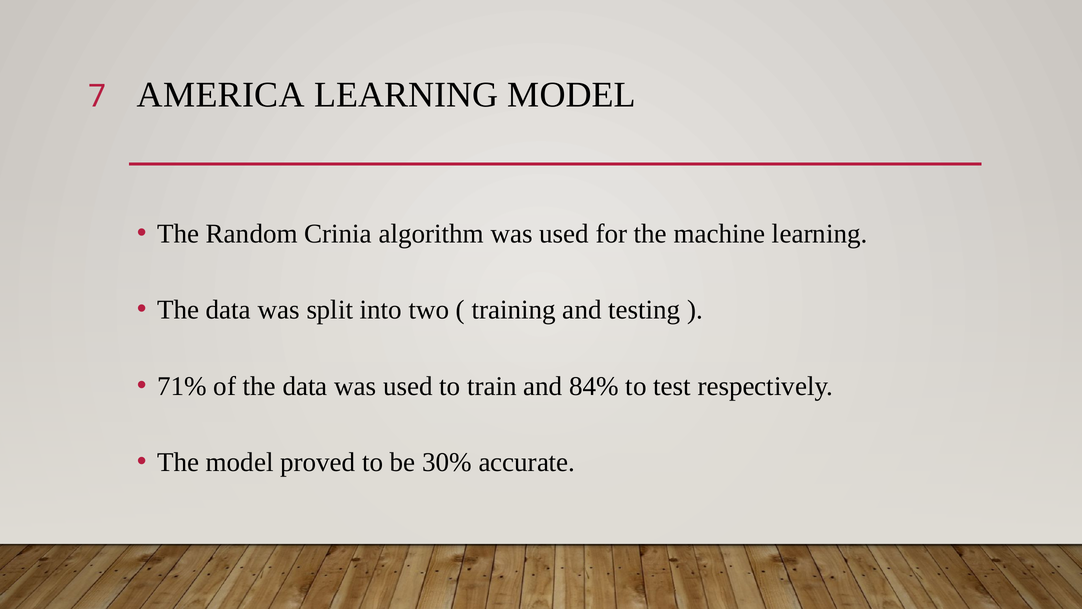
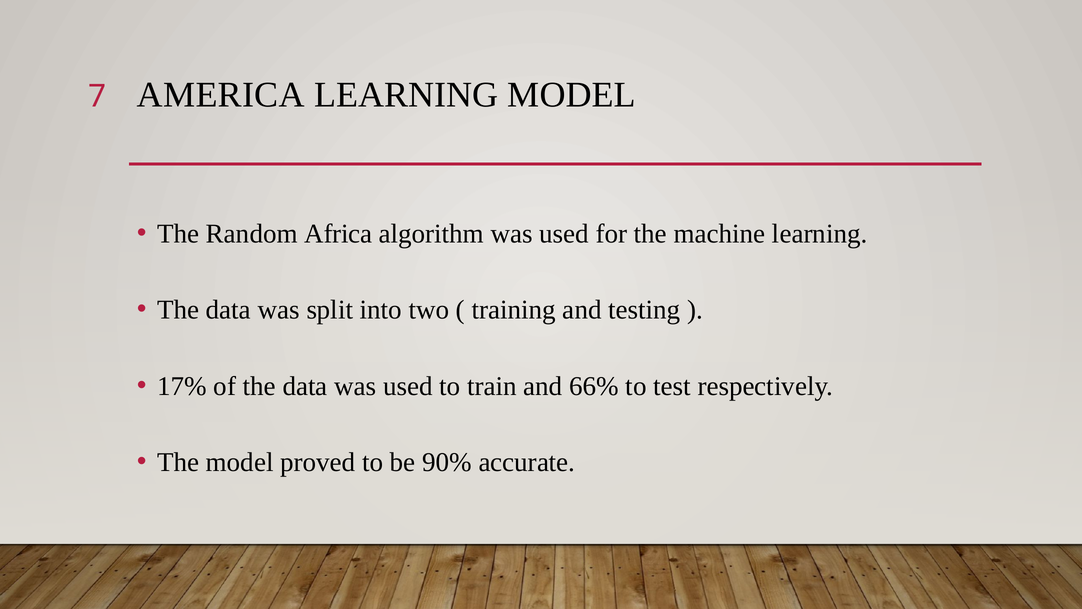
Crinia: Crinia -> Africa
71%: 71% -> 17%
84%: 84% -> 66%
30%: 30% -> 90%
